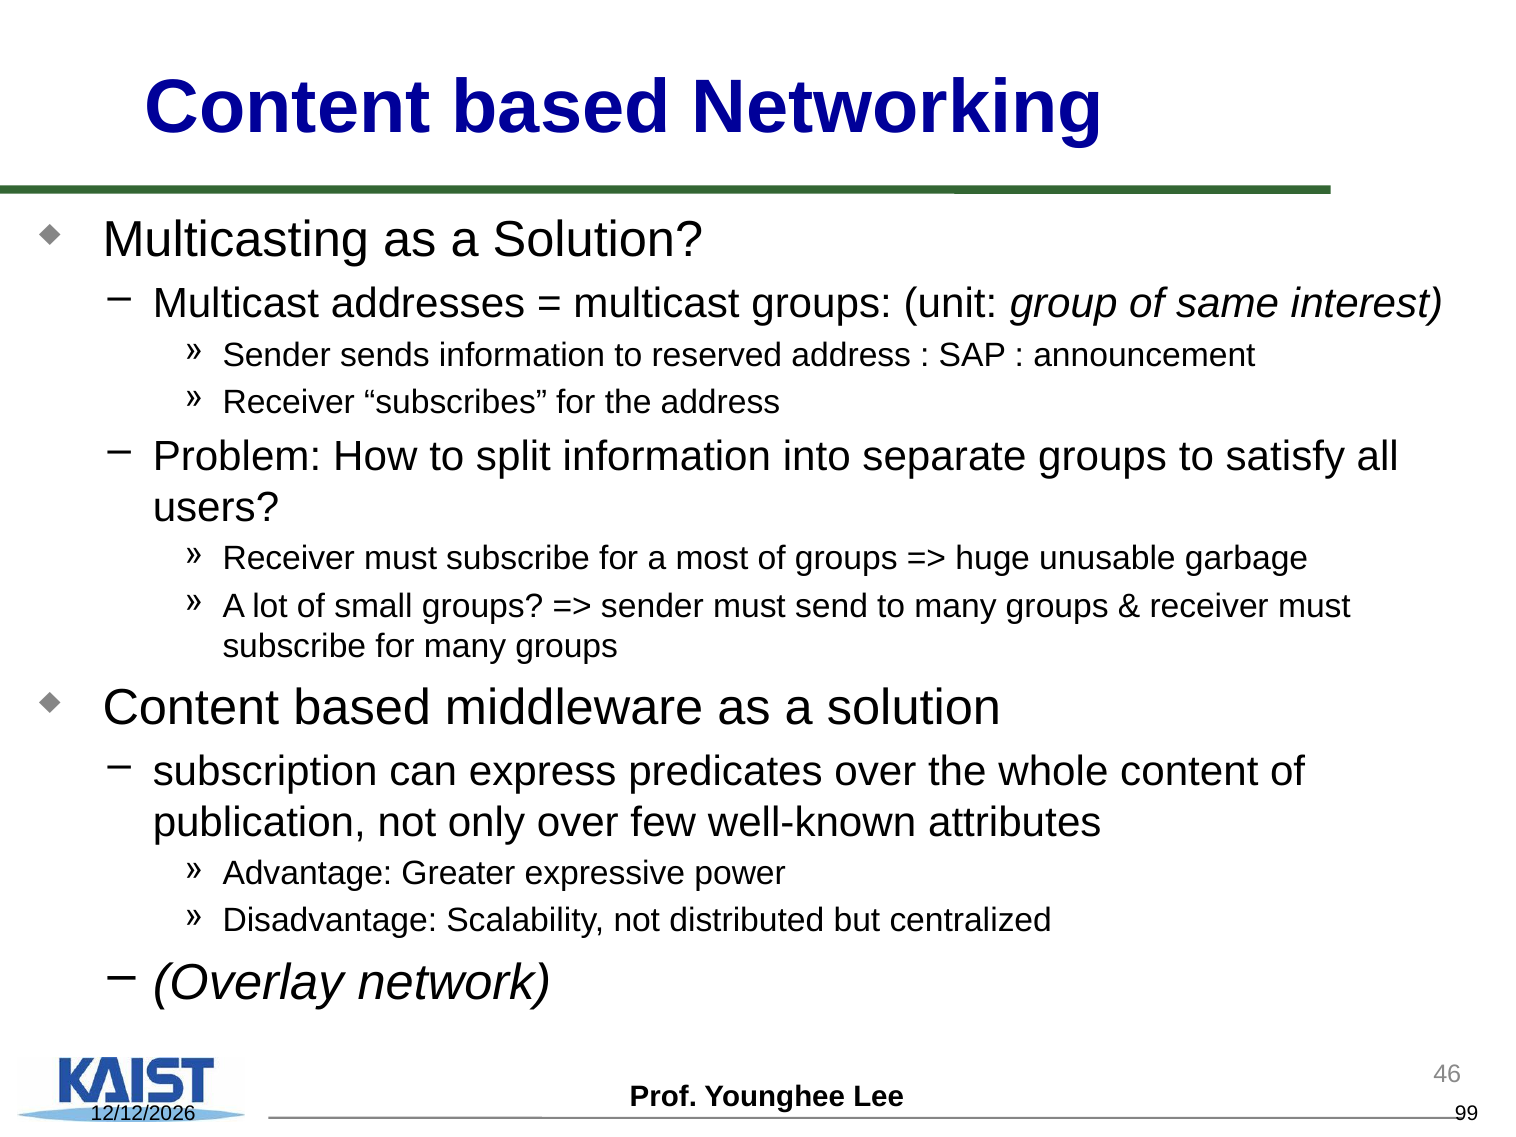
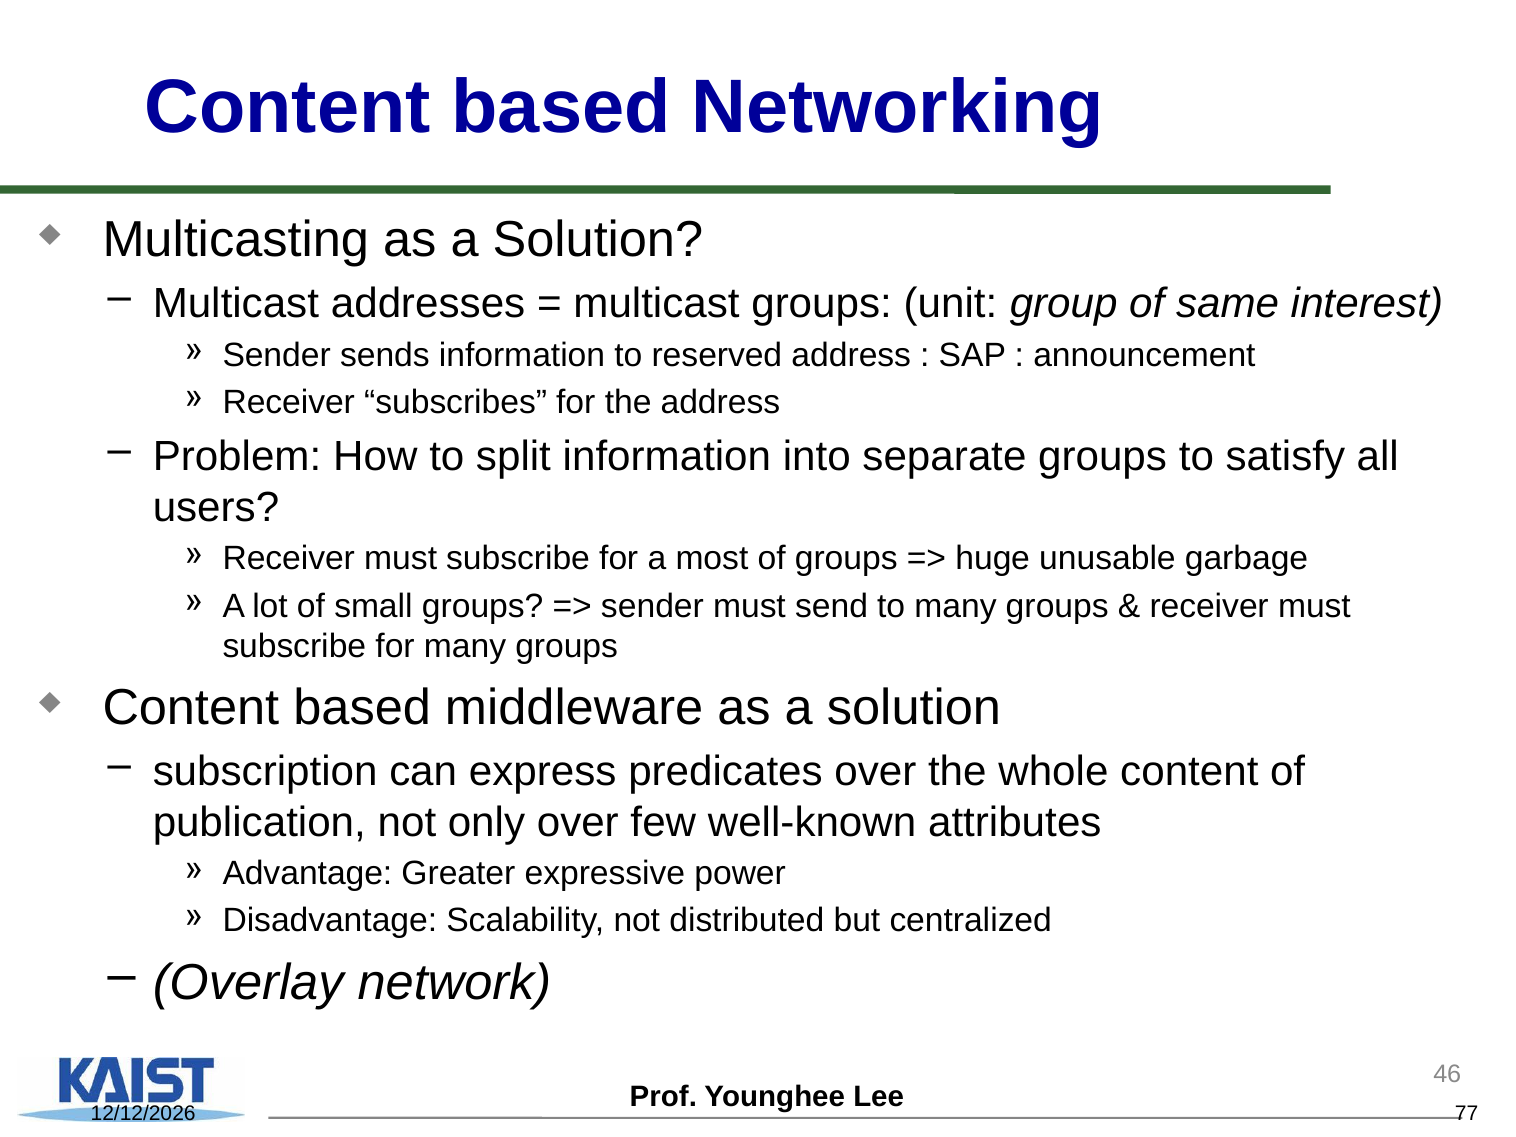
99: 99 -> 77
